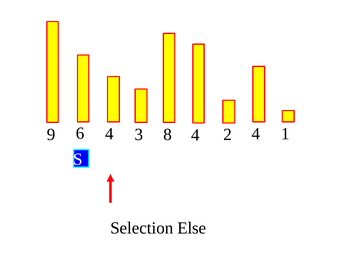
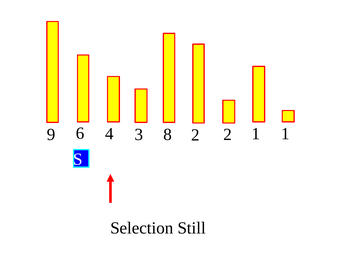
6 4: 4 -> 2
4 4: 4 -> 1
Else: Else -> Still
